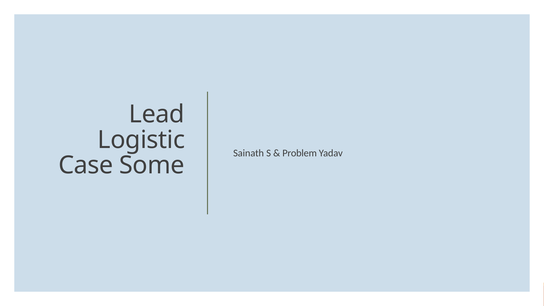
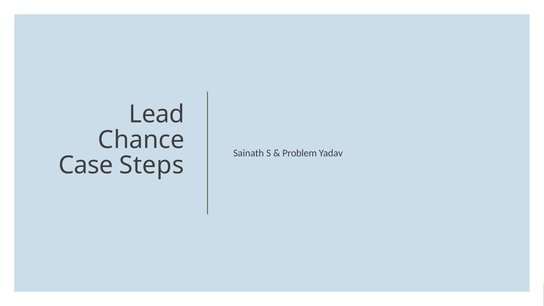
Logistic: Logistic -> Chance
Some: Some -> Steps
